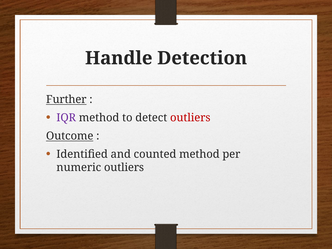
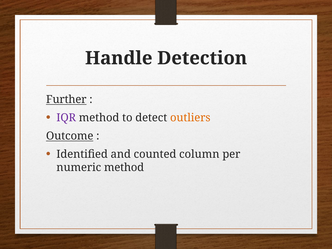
outliers at (190, 118) colour: red -> orange
counted method: method -> column
numeric outliers: outliers -> method
